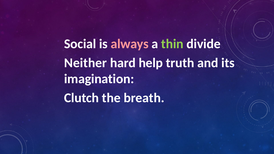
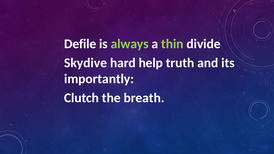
Social: Social -> Defile
always colour: pink -> light green
Neither: Neither -> Skydive
imagination: imagination -> importantly
